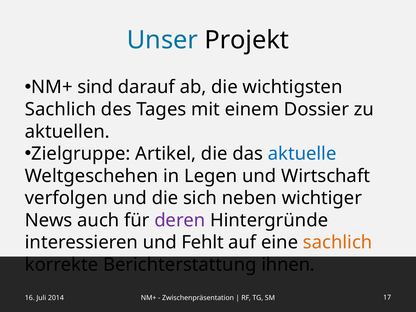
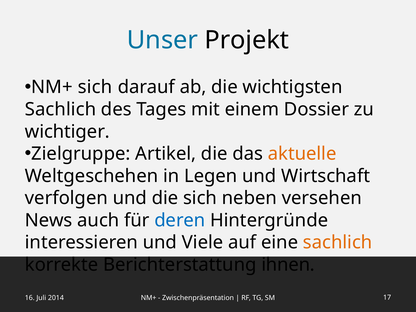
NM+ sind: sind -> sich
aktuellen: aktuellen -> wichtiger
aktuelle colour: blue -> orange
wichtiger: wichtiger -> versehen
deren colour: purple -> blue
Fehlt: Fehlt -> Viele
